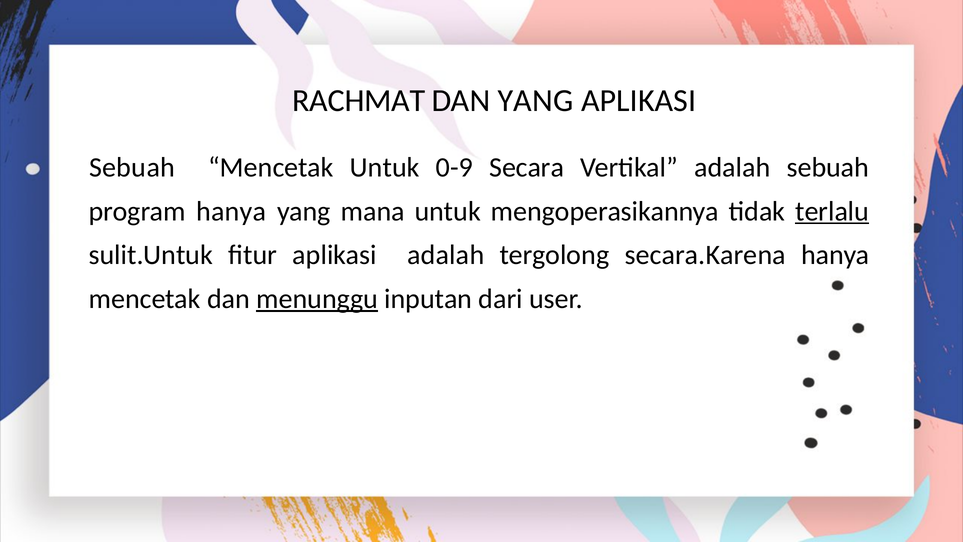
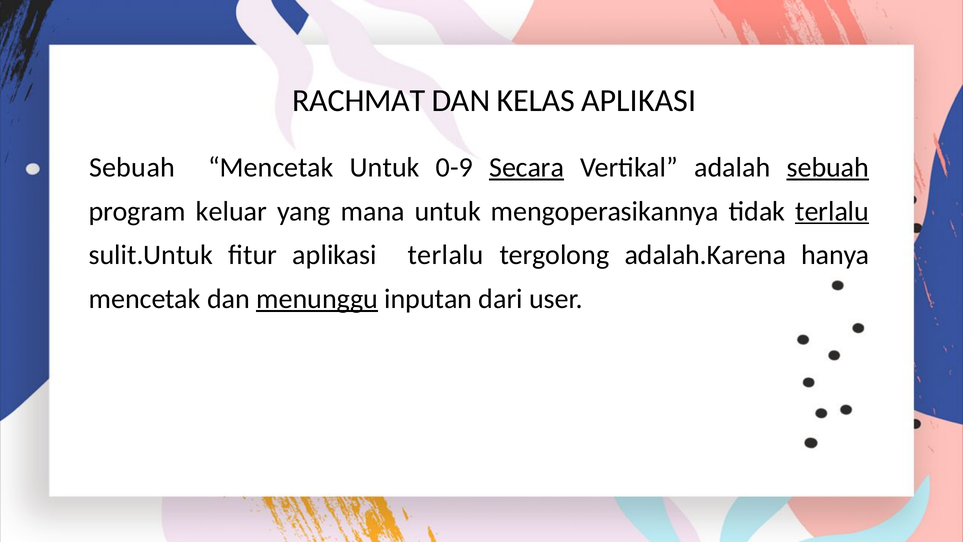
DAN YANG: YANG -> KELAS
Secara underline: none -> present
sebuah at (828, 167) underline: none -> present
program hanya: hanya -> keluar
aplikasi adalah: adalah -> terlalu
secara.Karena: secara.Karena -> adalah.Karena
